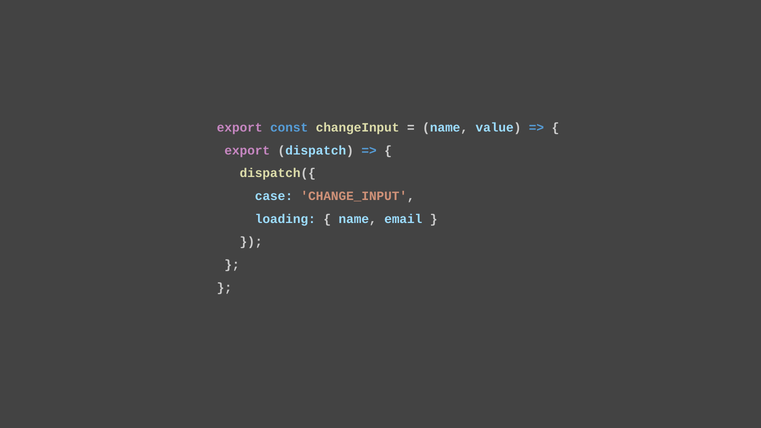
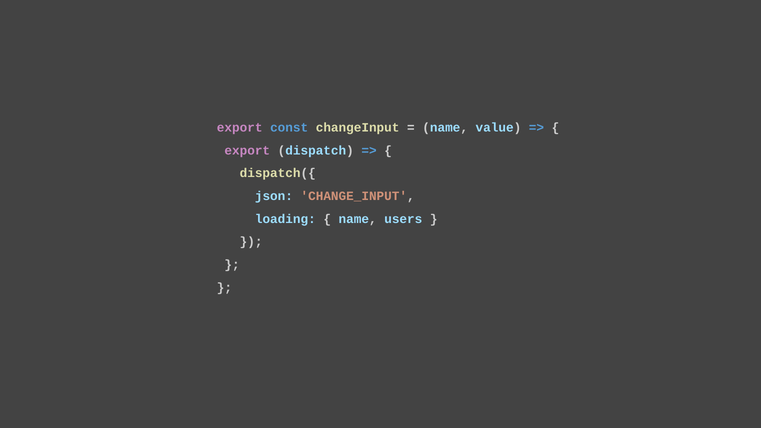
case: case -> json
email: email -> users
